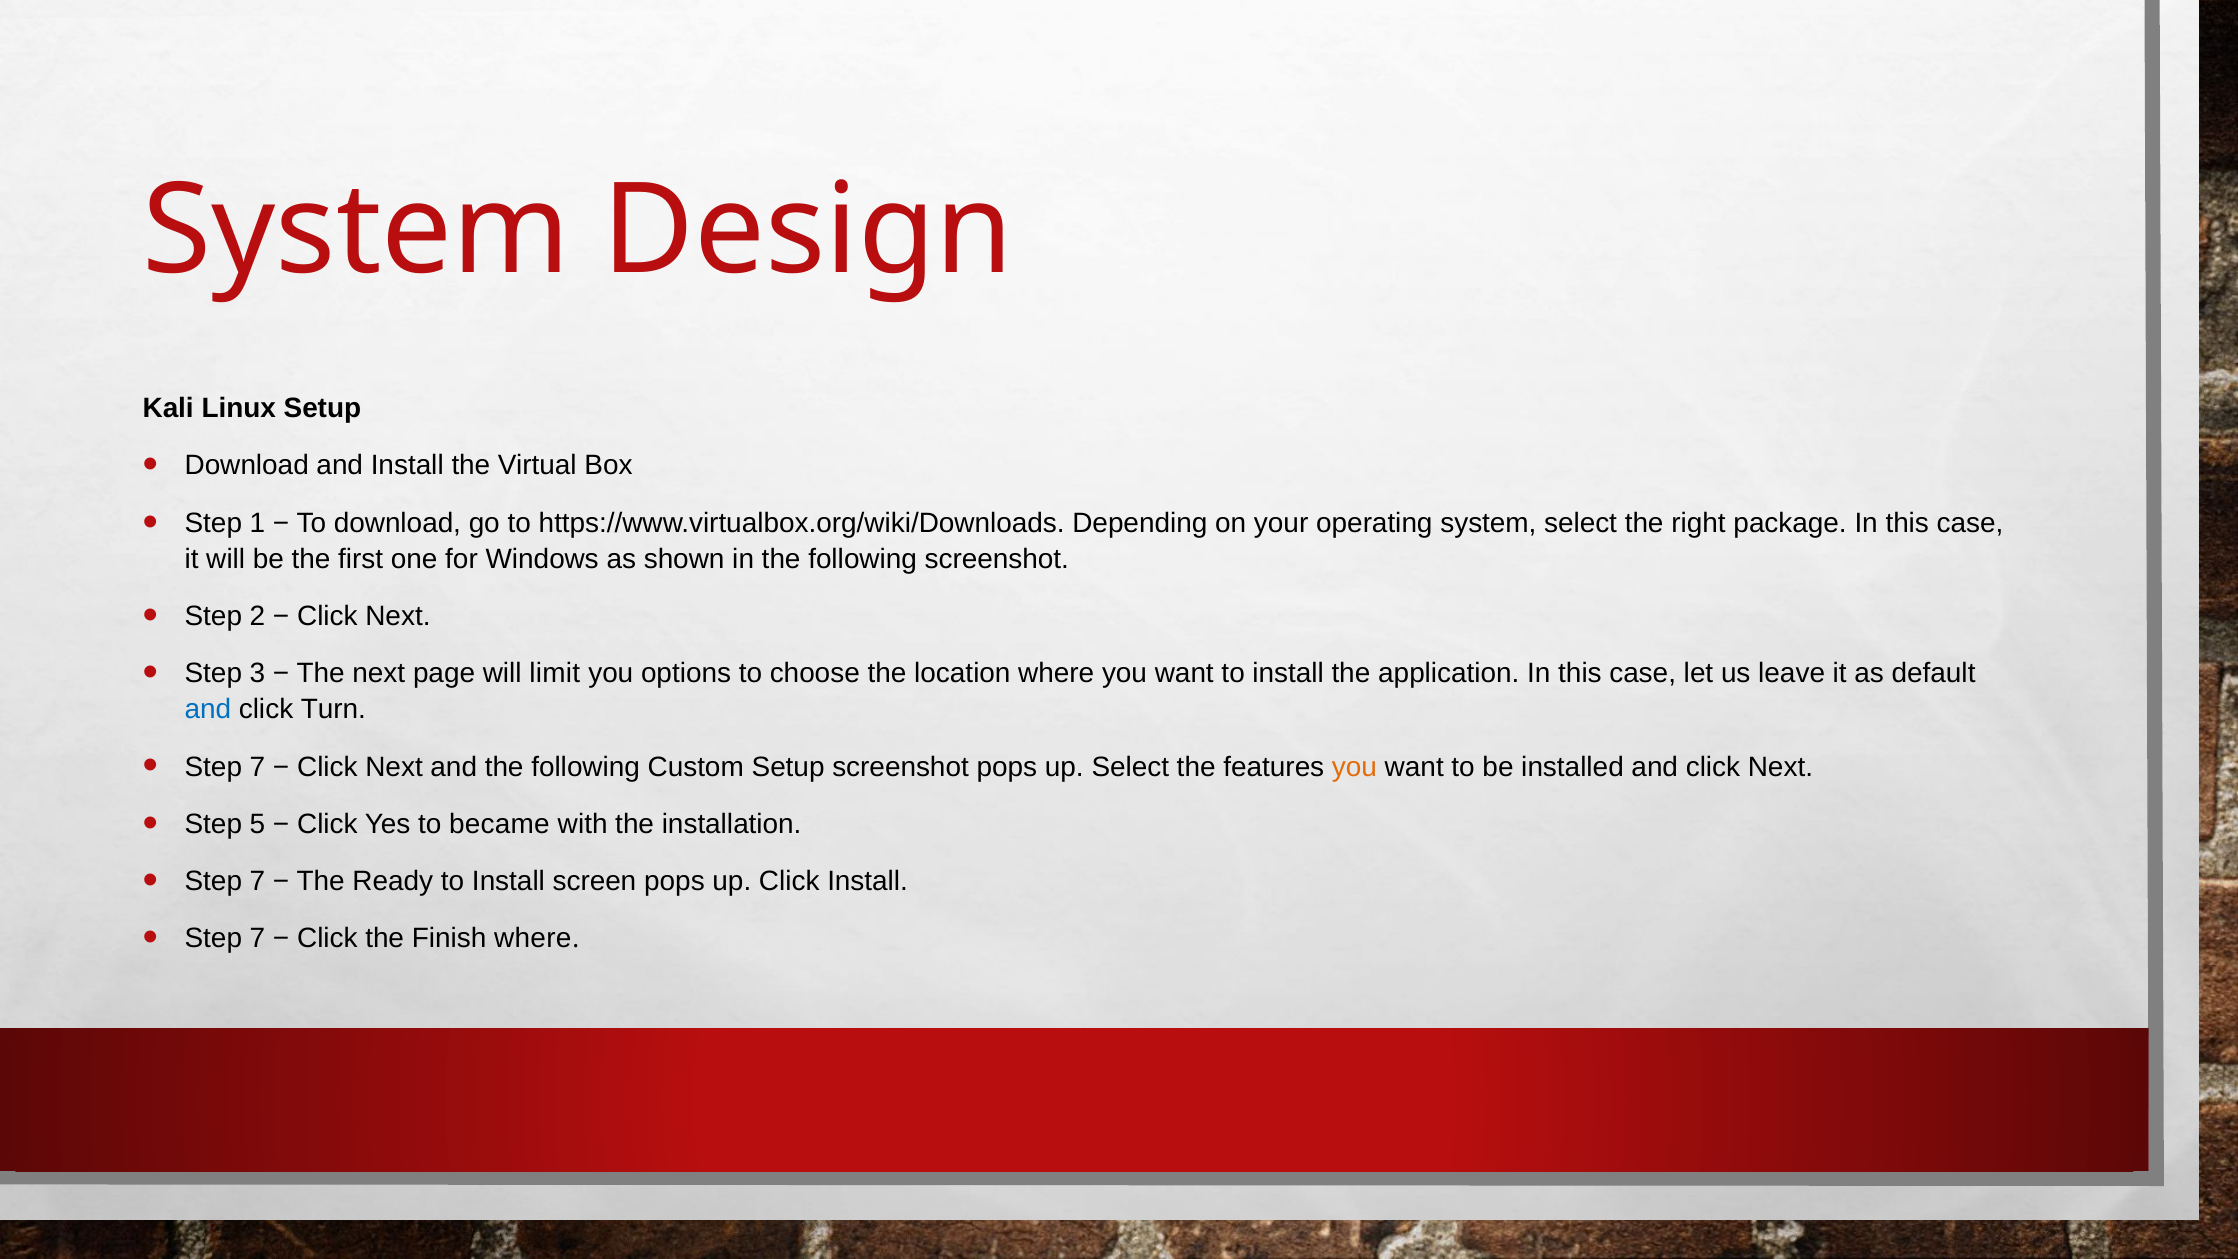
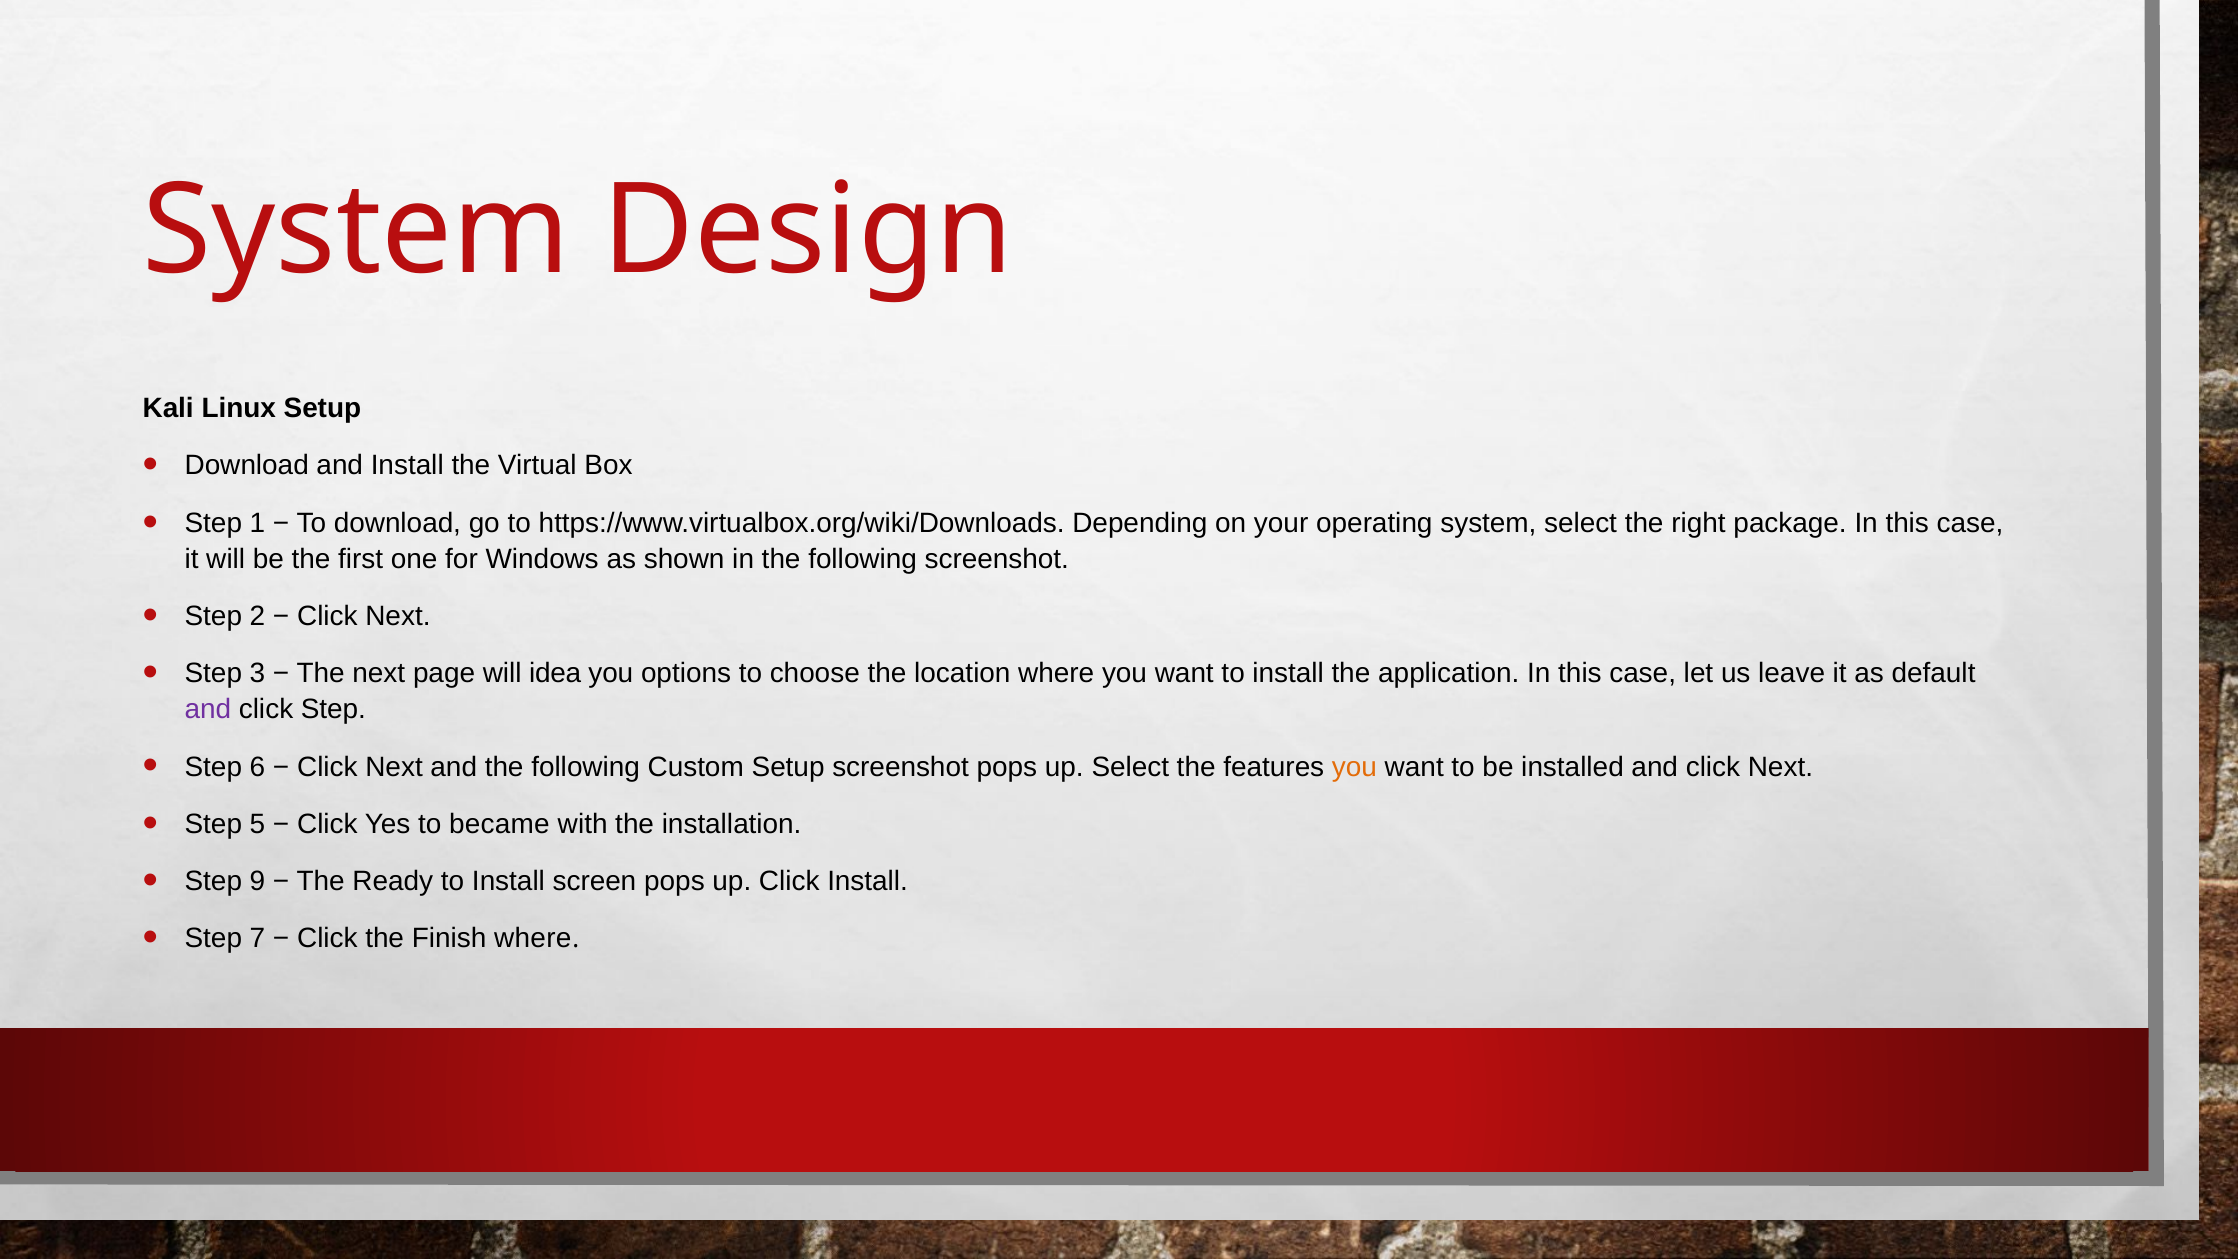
limit: limit -> idea
and at (208, 710) colour: blue -> purple
click Turn: Turn -> Step
7 at (257, 767): 7 -> 6
7 at (257, 881): 7 -> 9
